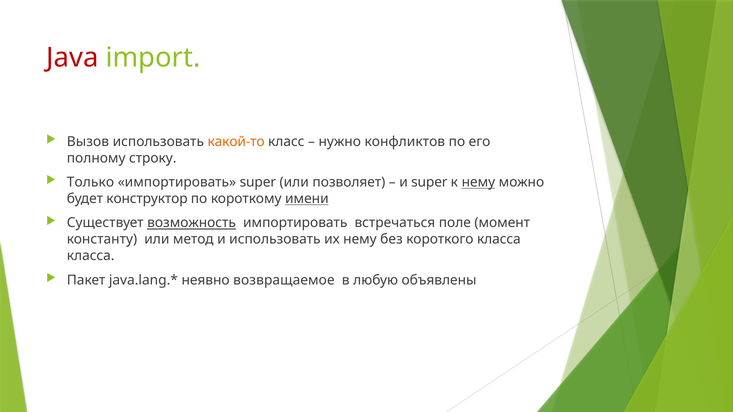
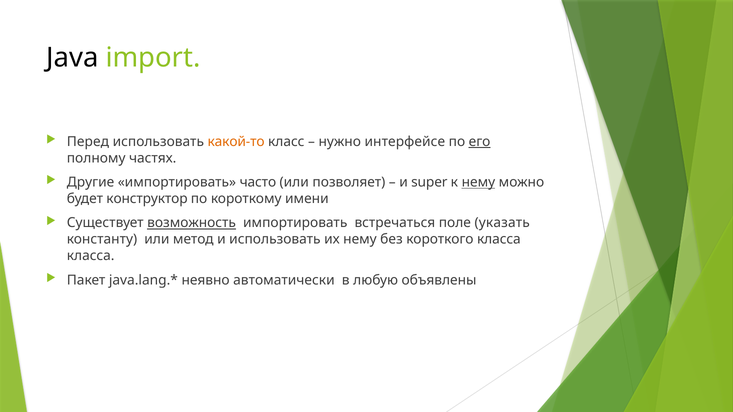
Java colour: red -> black
Вызов: Вызов -> Перед
конфликтов: конфликтов -> интерфейсе
его underline: none -> present
строку: строку -> частях
Только: Только -> Другие
импортировать super: super -> часто
имени underline: present -> none
момент: момент -> указать
возвращаемое: возвращаемое -> автоматически
